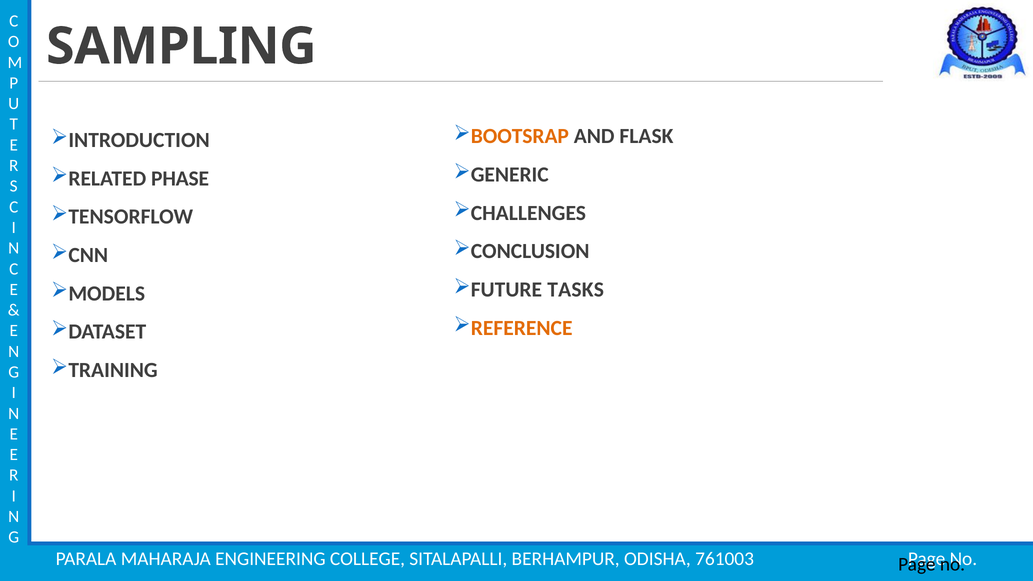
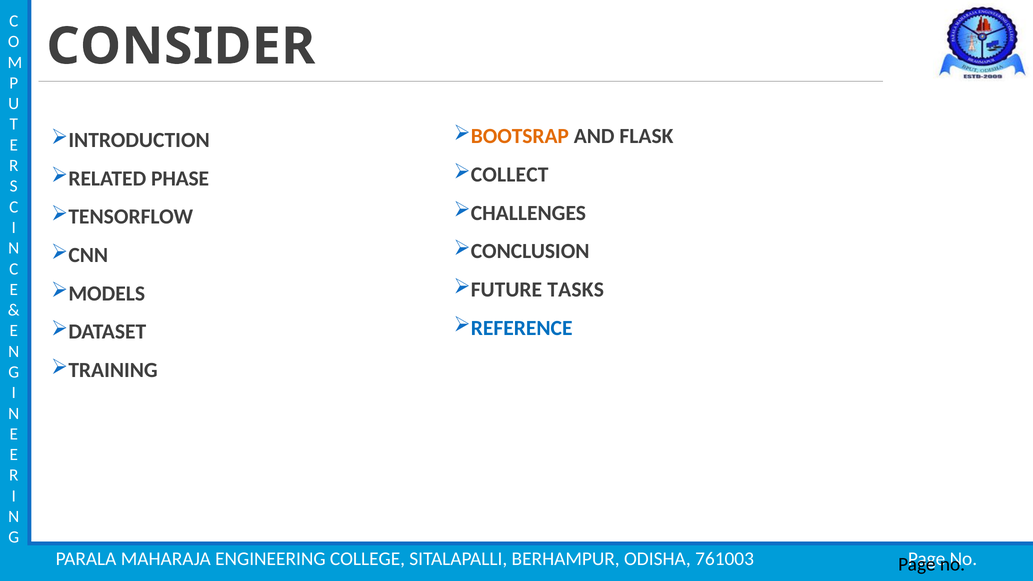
SAMPLING: SAMPLING -> CONSIDER
GENERIC: GENERIC -> COLLECT
REFERENCE colour: orange -> blue
